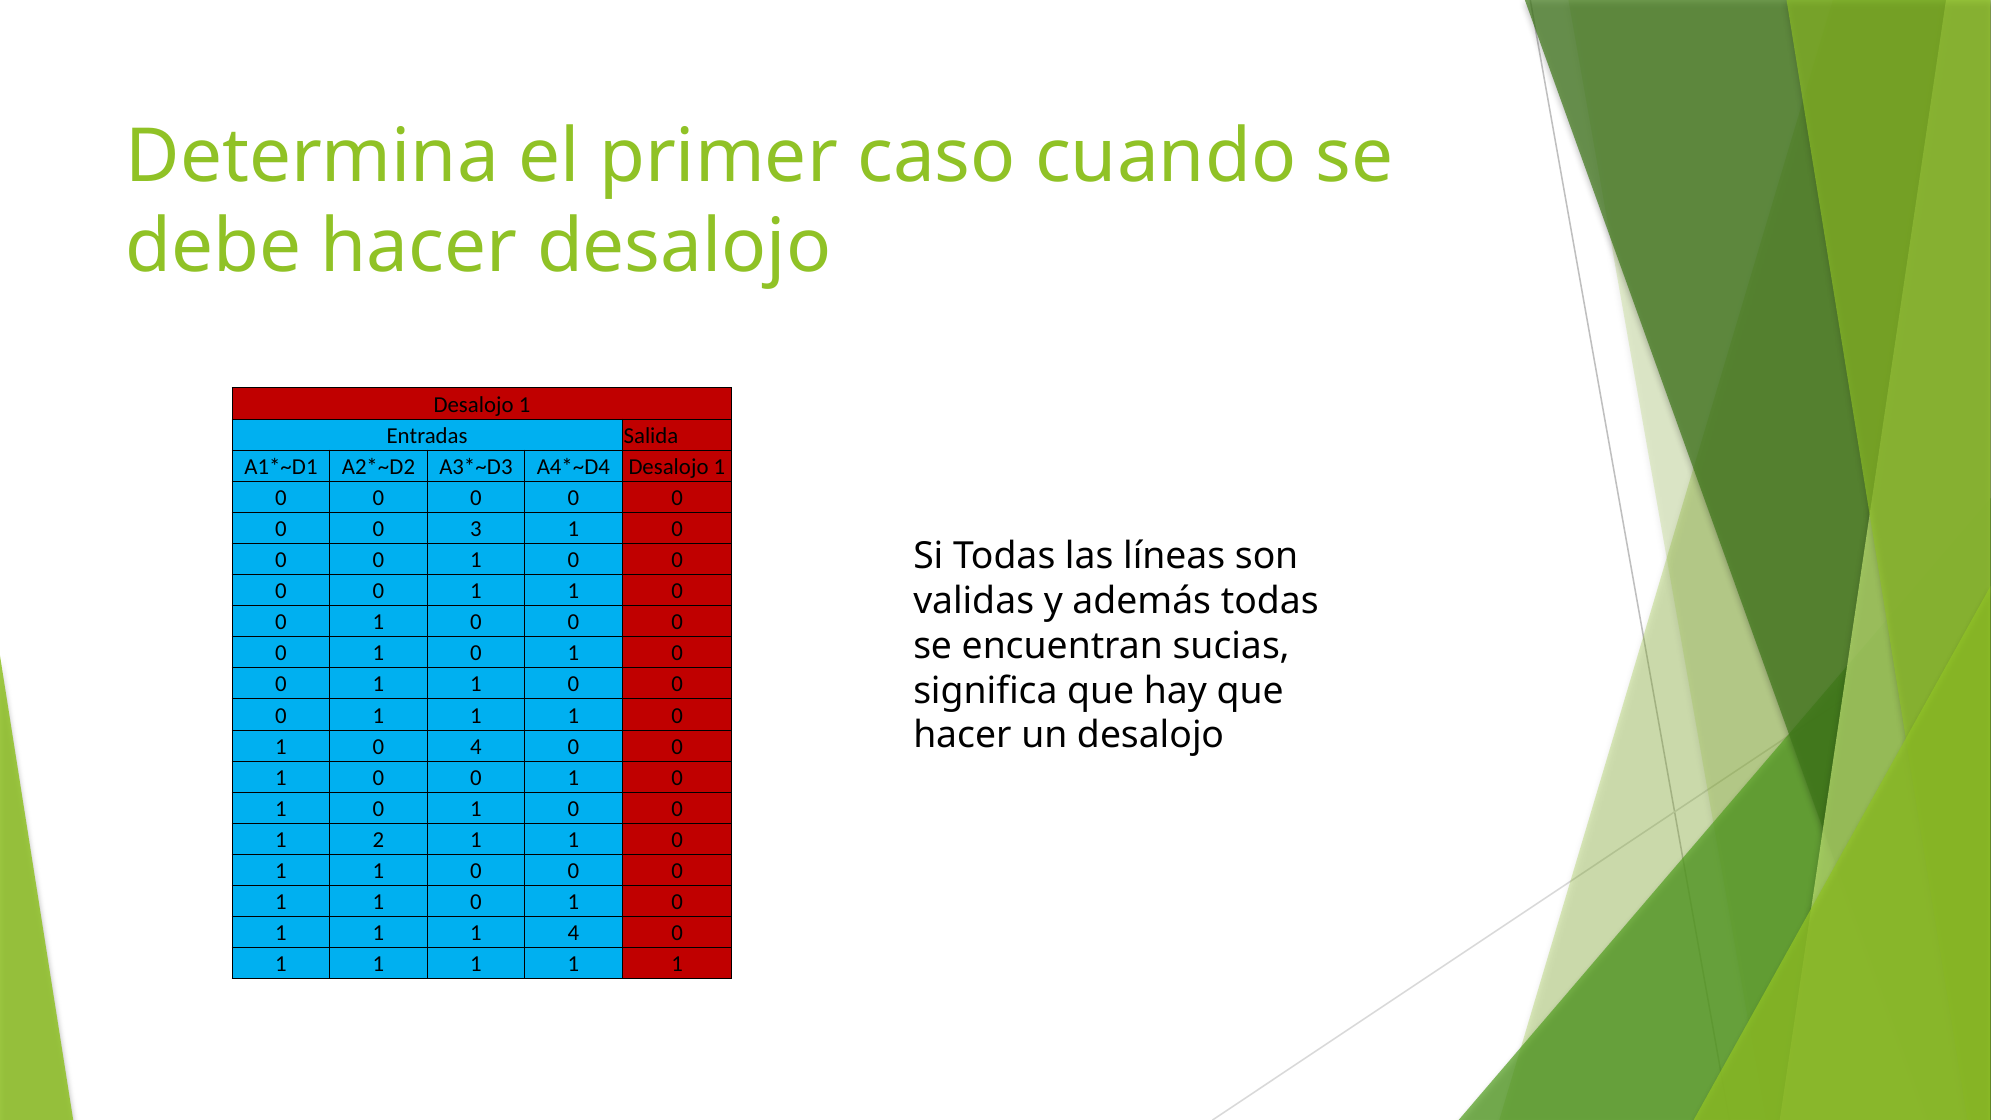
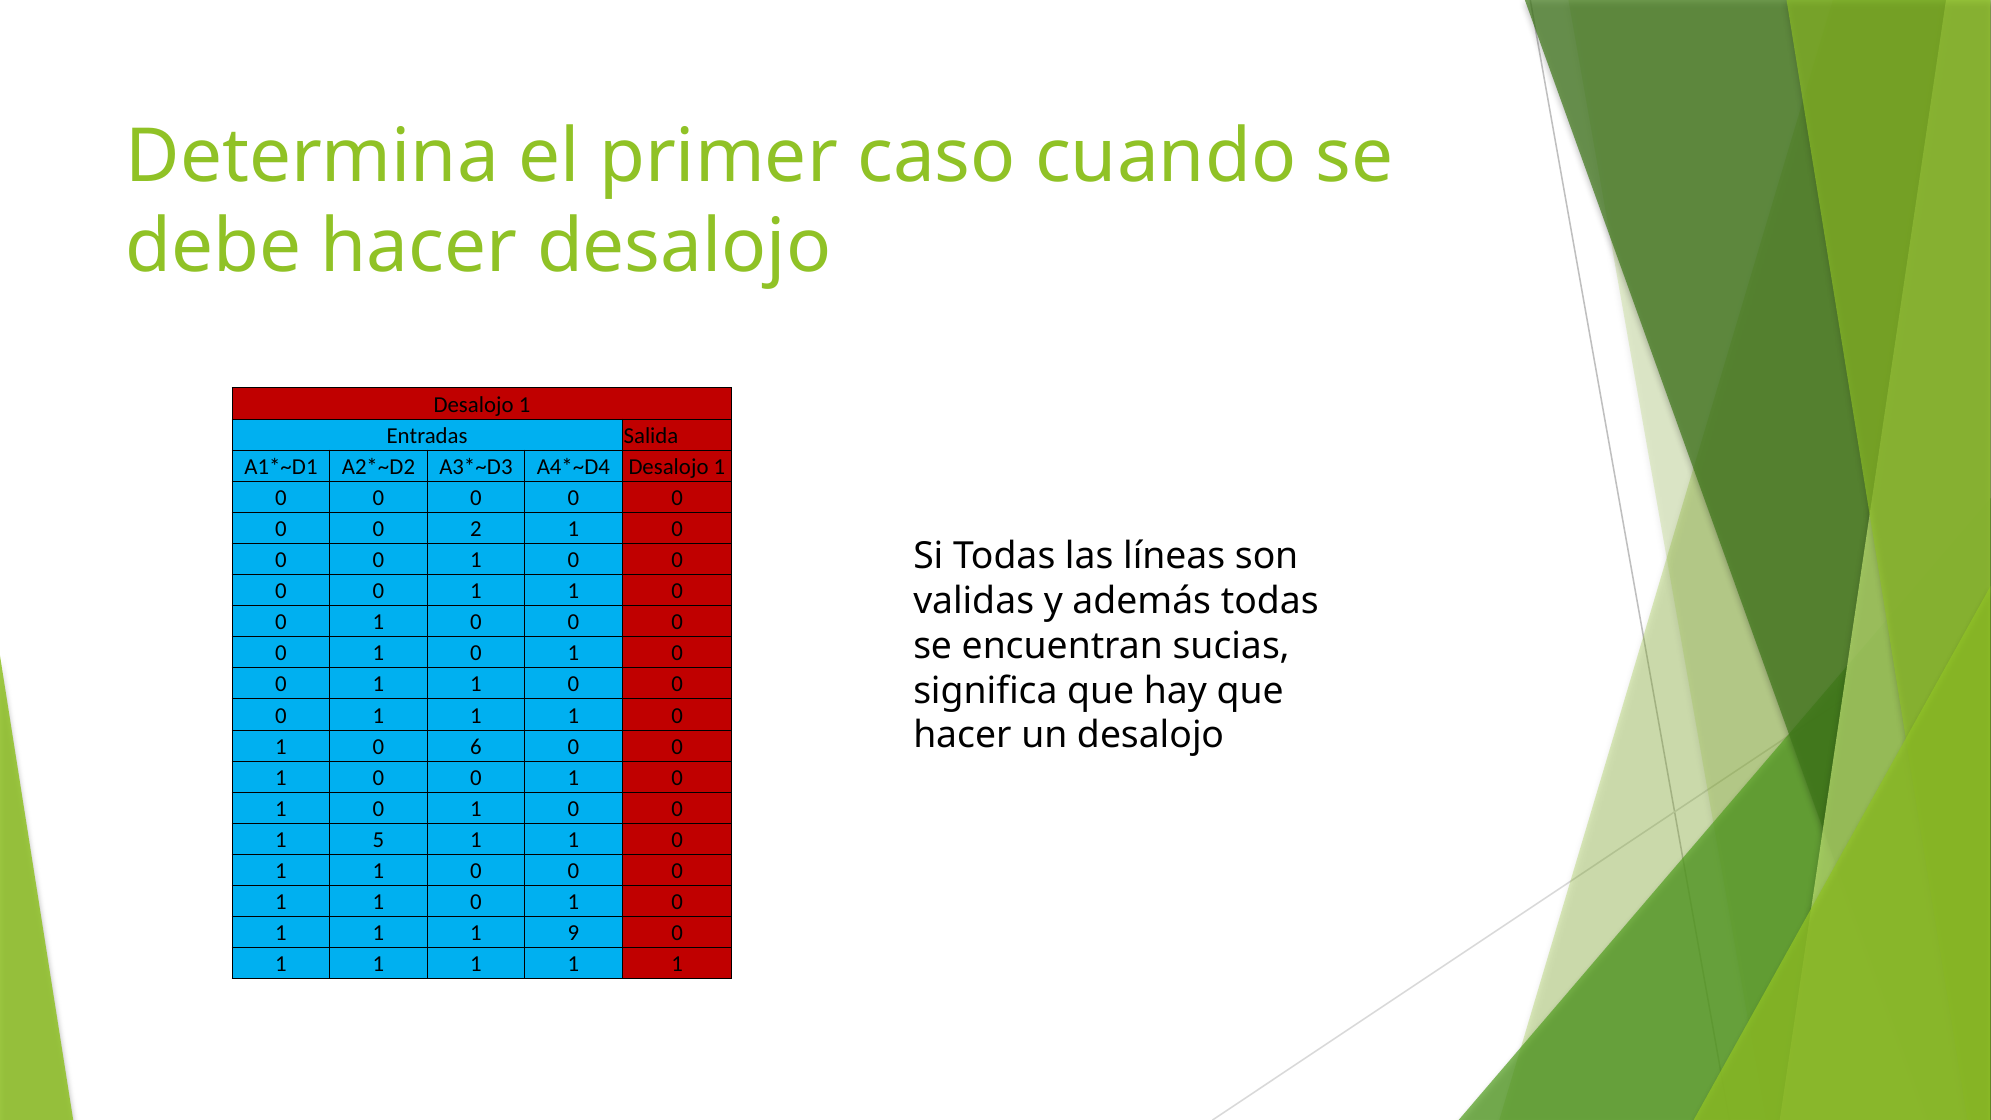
3: 3 -> 2
0 4: 4 -> 6
2: 2 -> 5
1 4: 4 -> 9
